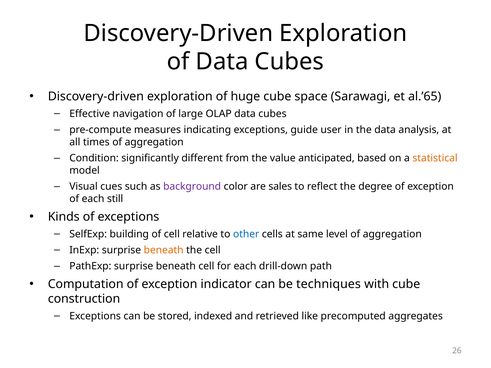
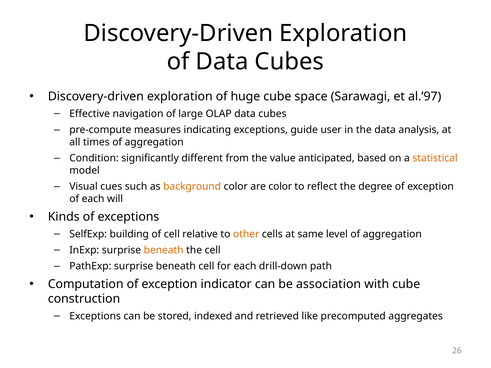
al.’65: al.’65 -> al.’97
background colour: purple -> orange
are sales: sales -> color
still: still -> will
other colour: blue -> orange
techniques: techniques -> association
